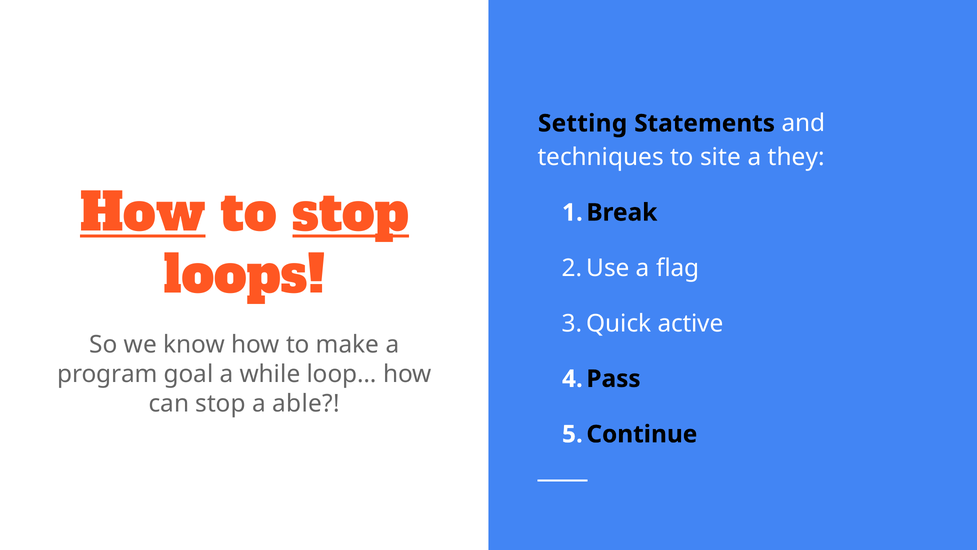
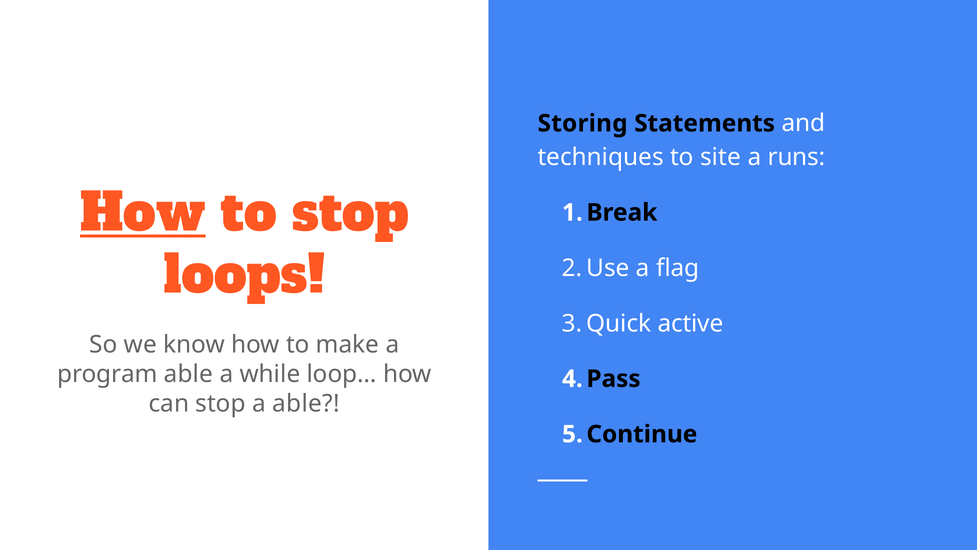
Setting: Setting -> Storing
they: they -> runs
stop at (351, 214) underline: present -> none
program goal: goal -> able
